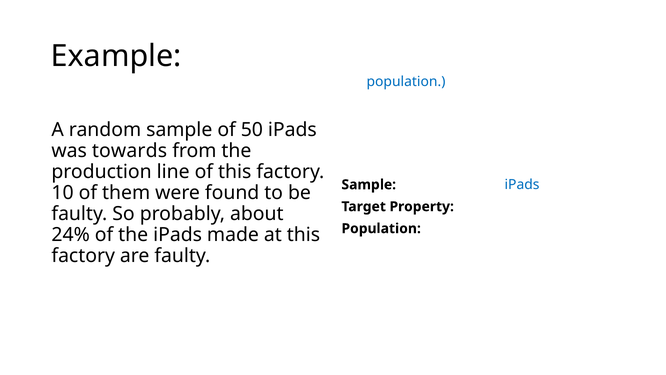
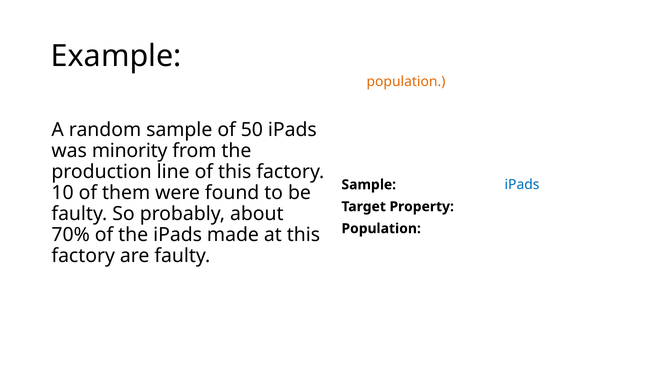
population at (406, 82) colour: blue -> orange
towards: towards -> minority
24%: 24% -> 70%
